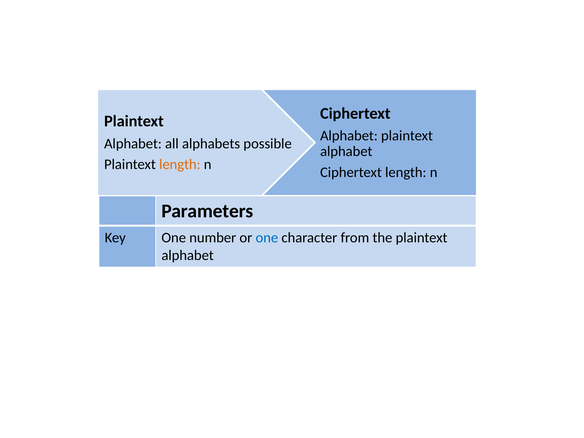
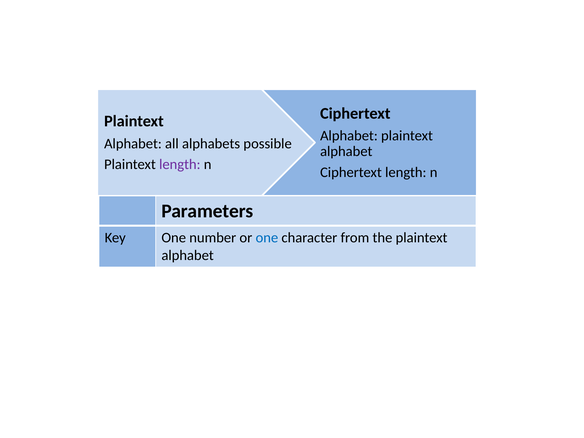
length at (180, 164) colour: orange -> purple
